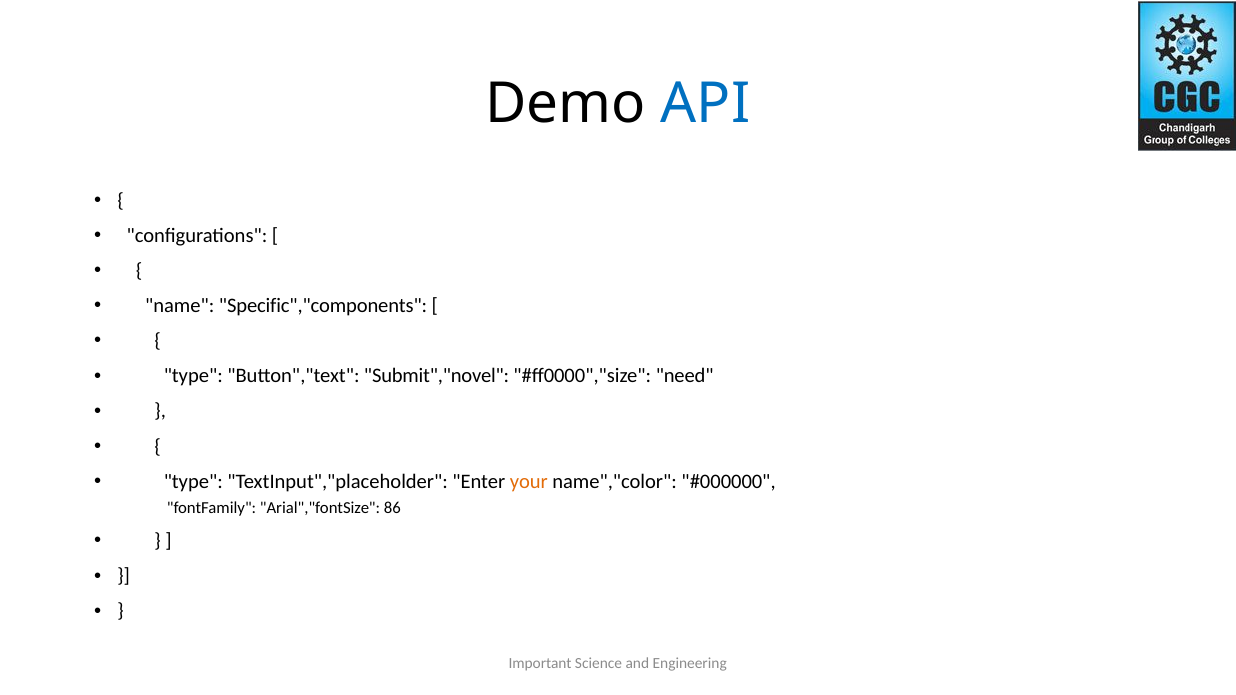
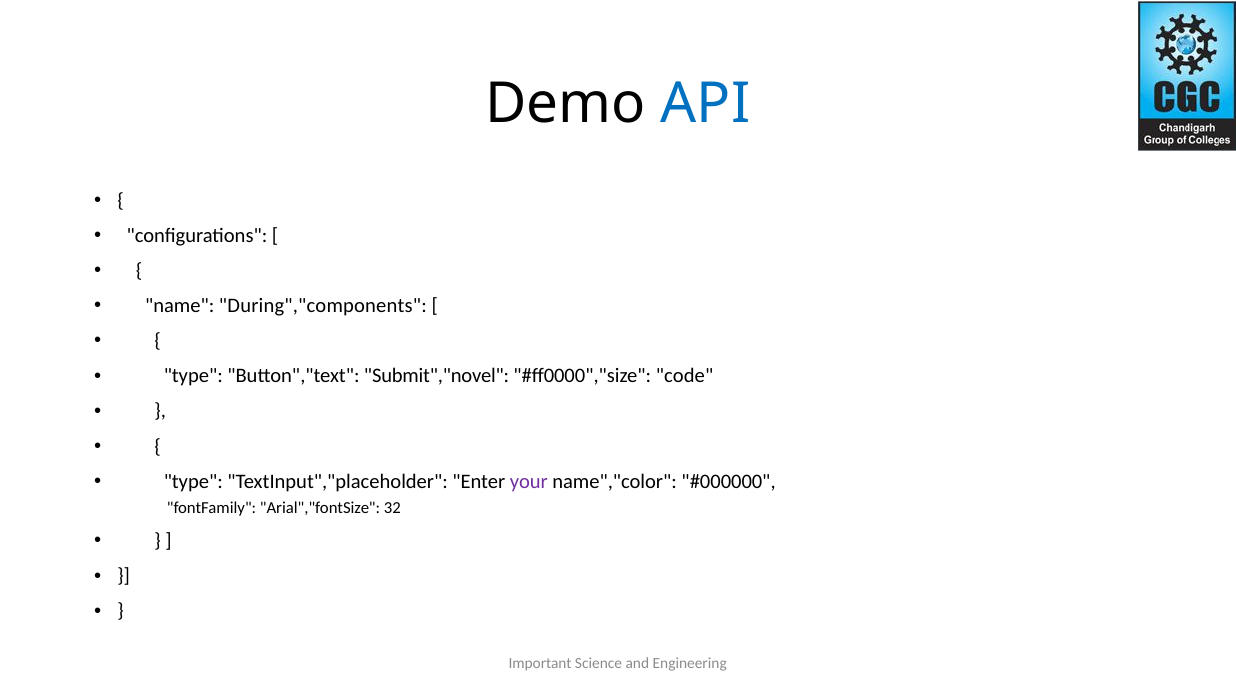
Specific","components: Specific","components -> During","components
need: need -> code
your colour: orange -> purple
86: 86 -> 32
